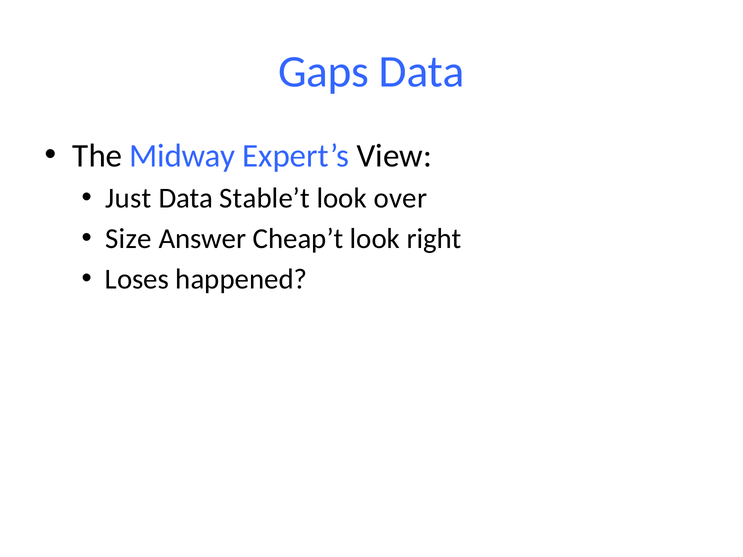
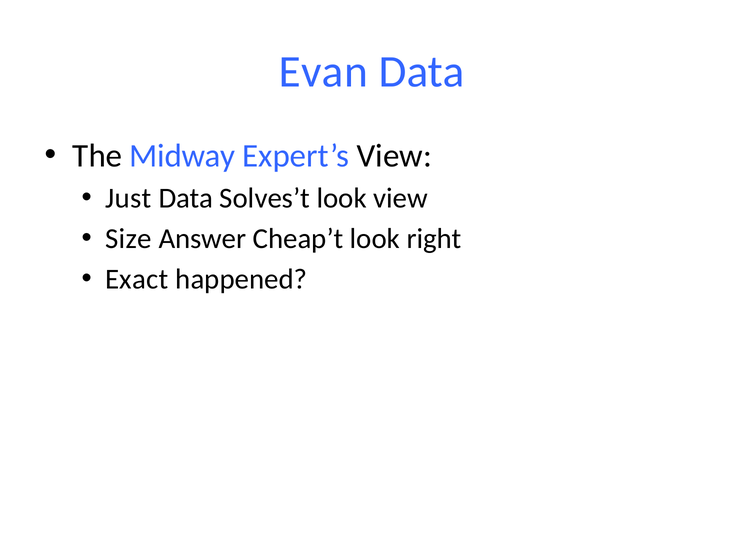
Gaps: Gaps -> Evan
Stable’t: Stable’t -> Solves’t
look over: over -> view
Loses: Loses -> Exact
